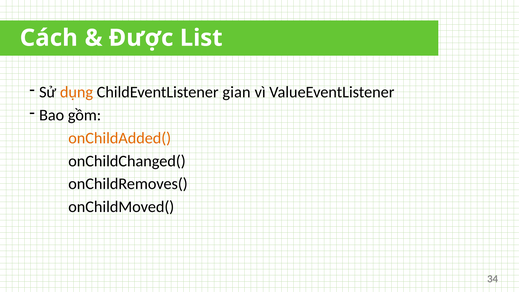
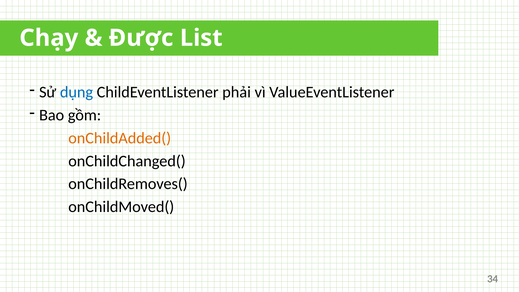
Cách: Cách -> Chạy
dụng colour: orange -> blue
gian: gian -> phải
